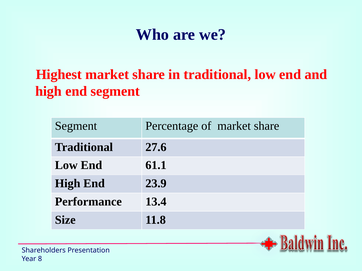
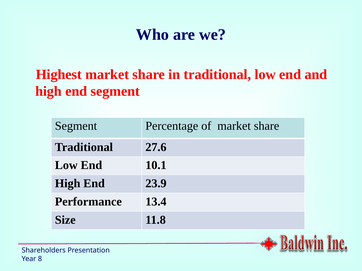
61.1: 61.1 -> 10.1
